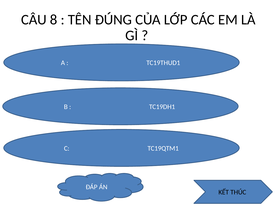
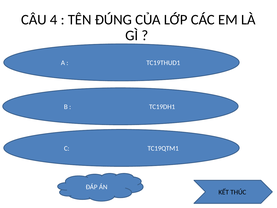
8: 8 -> 4
